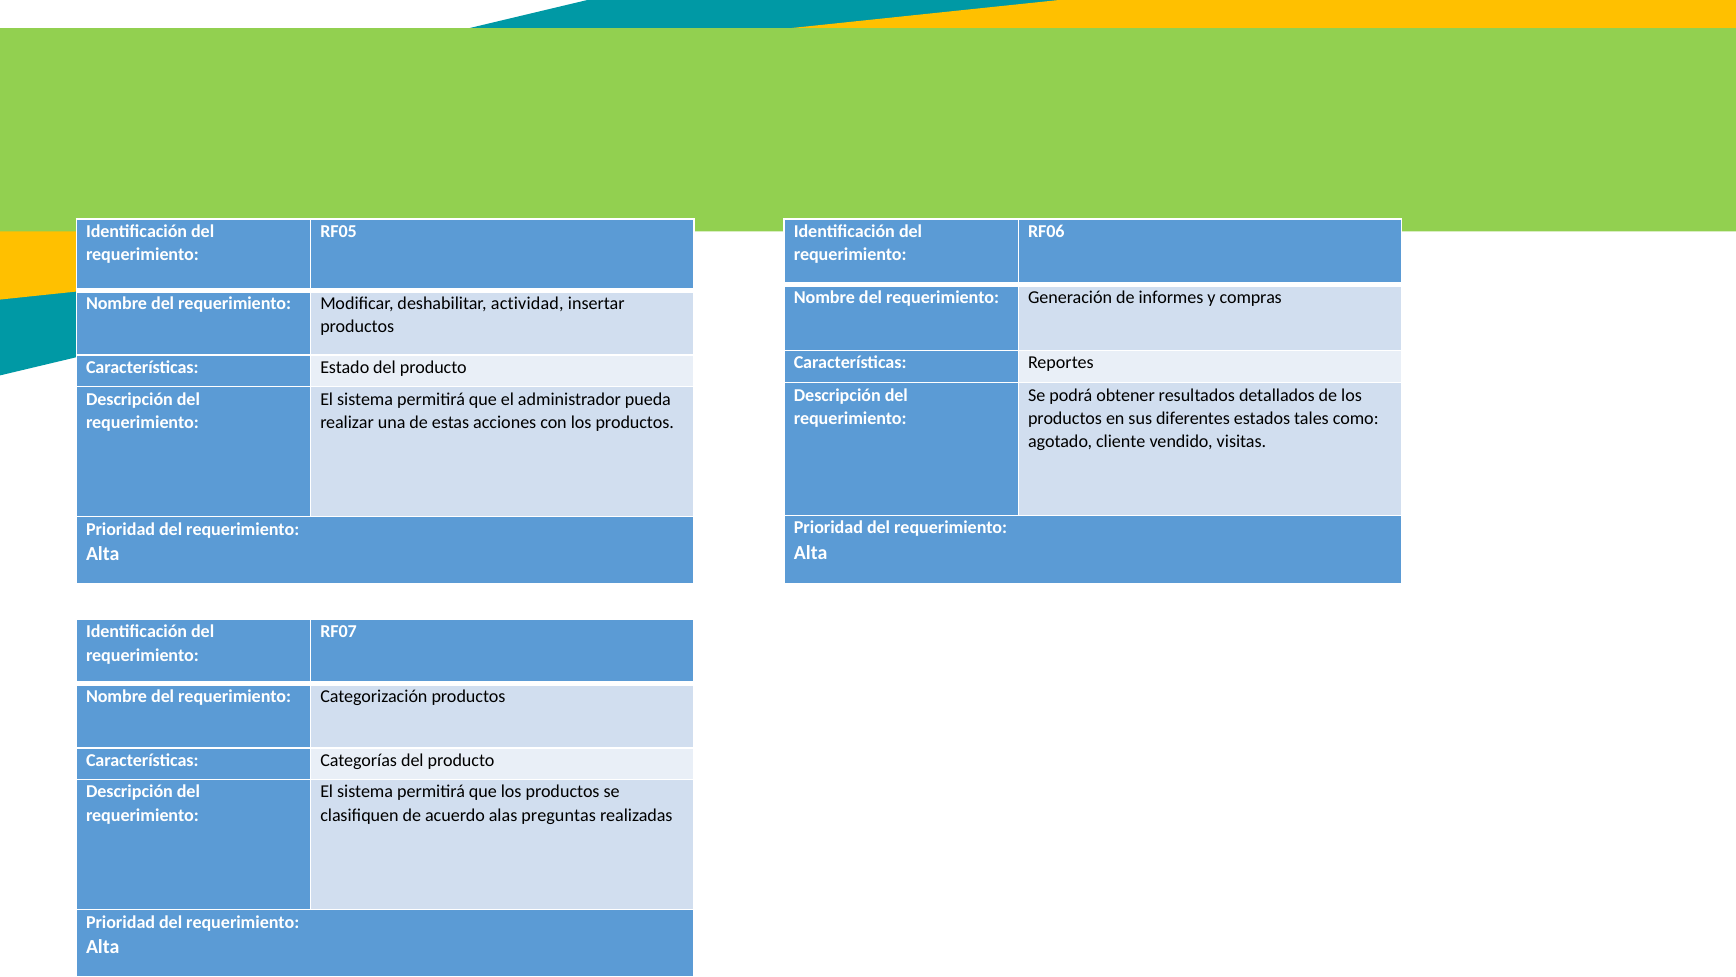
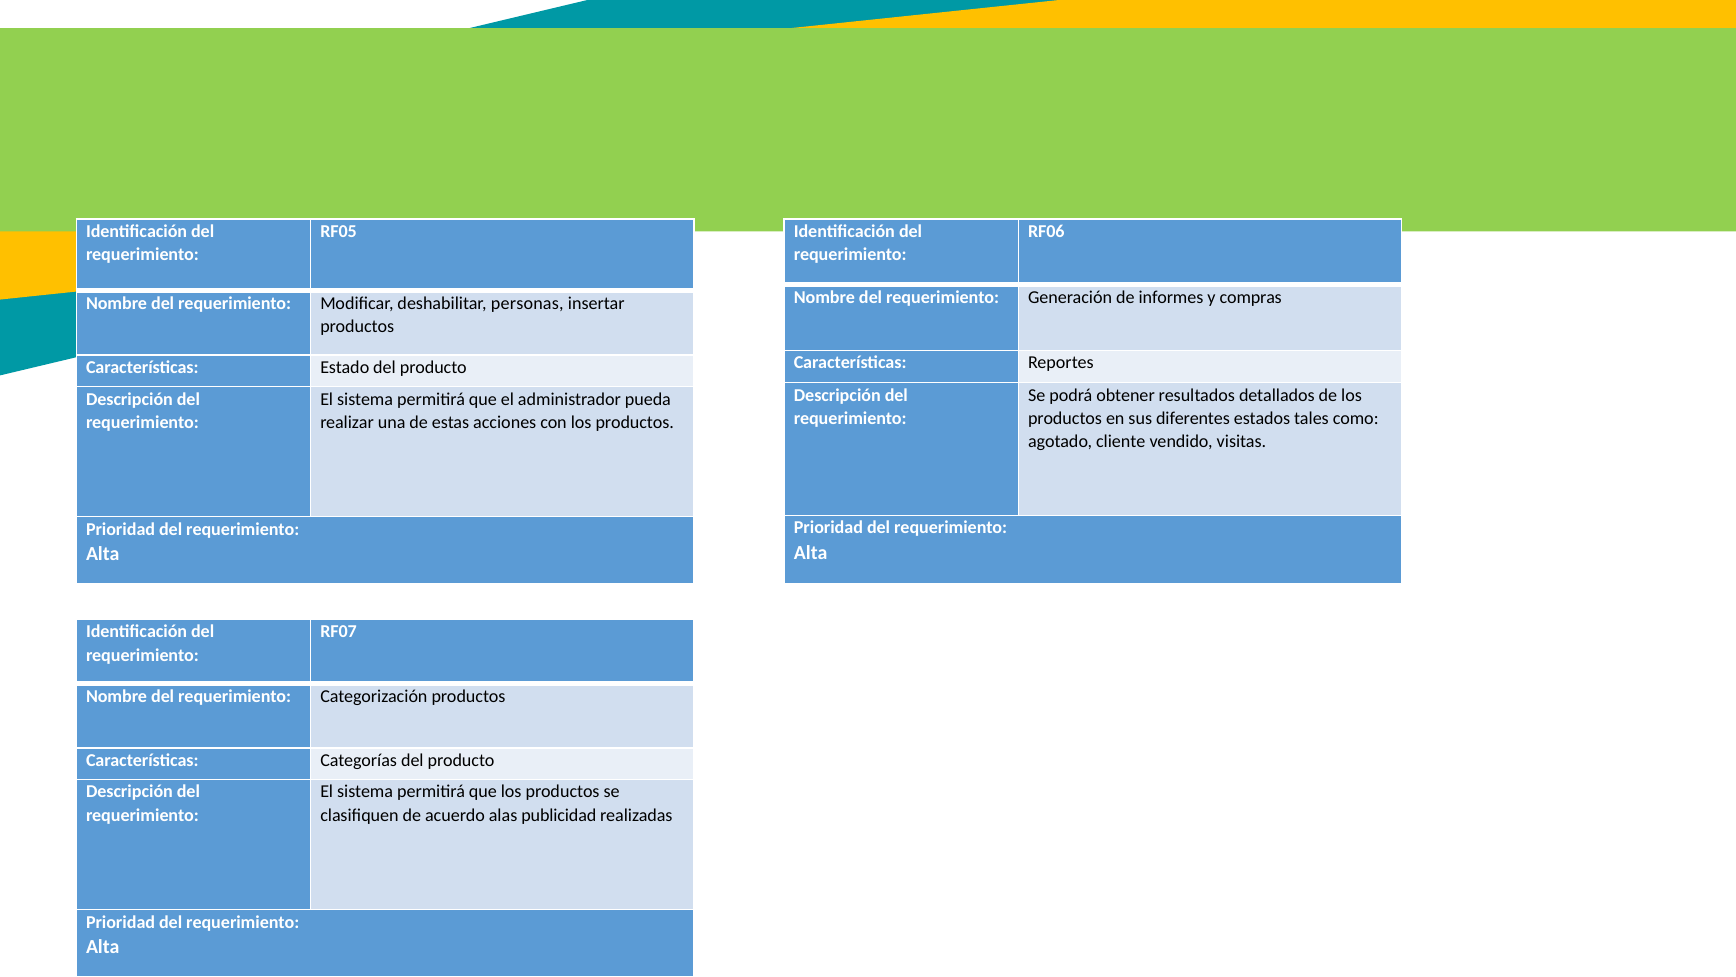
actividad: actividad -> personas
preguntas: preguntas -> publicidad
